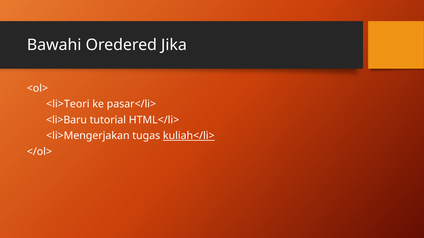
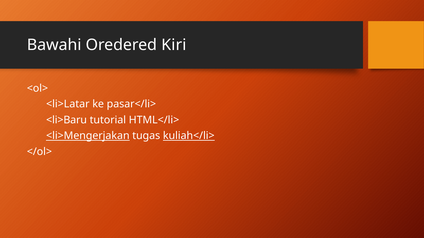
Jika: Jika -> Kiri
<li>Teori: <li>Teori -> <li>Latar
<li>Mengerjakan underline: none -> present
